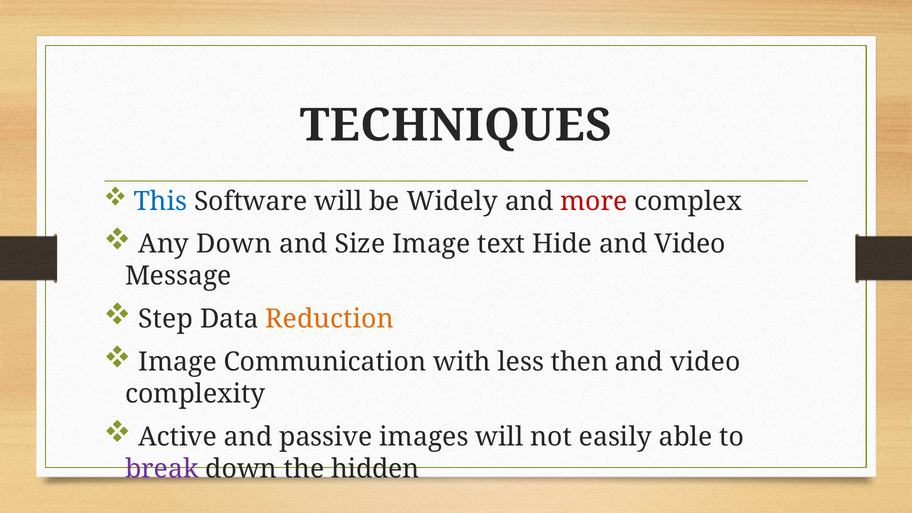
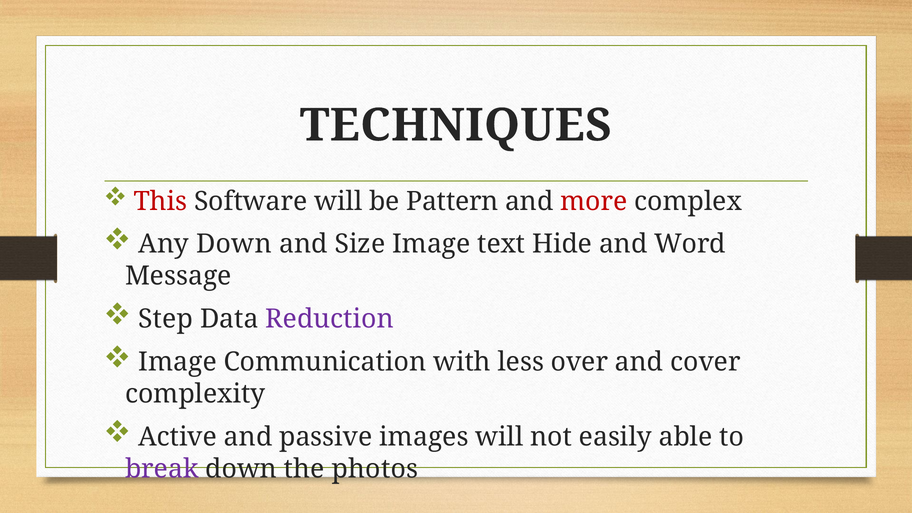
This colour: blue -> red
Widely: Widely -> Pattern
Hide and Video: Video -> Word
Reduction colour: orange -> purple
then: then -> over
video at (705, 362): video -> cover
hidden: hidden -> photos
